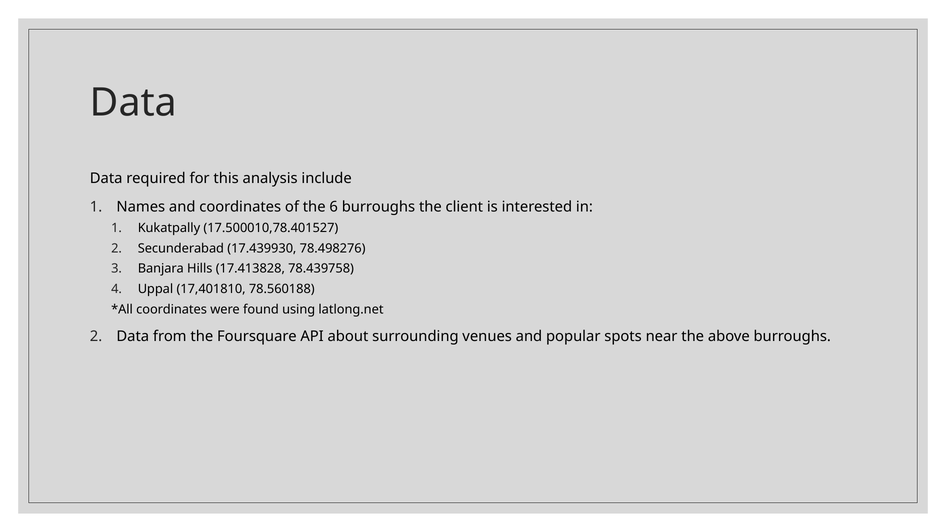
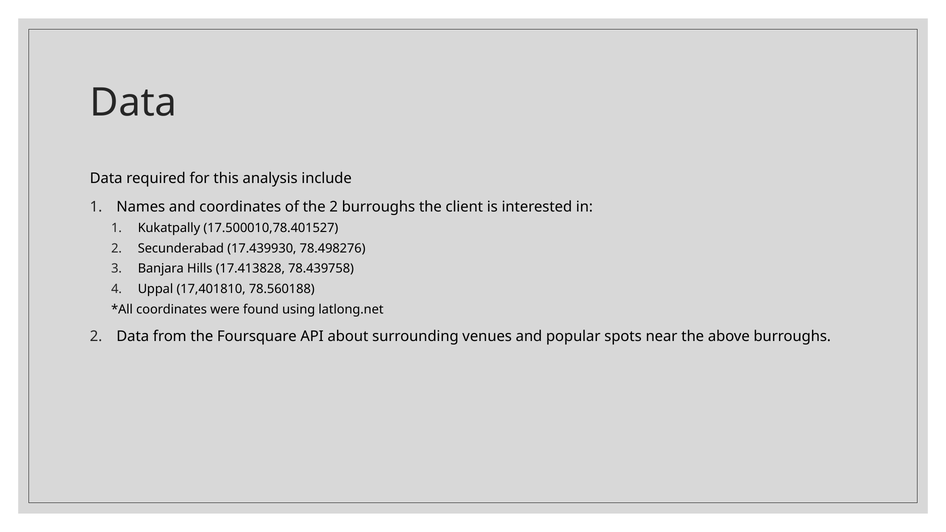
the 6: 6 -> 2
